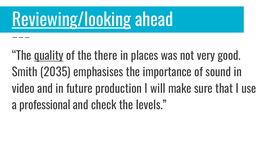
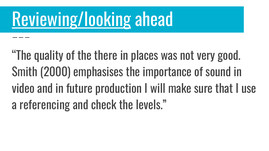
quality underline: present -> none
2035: 2035 -> 2000
professional: professional -> referencing
